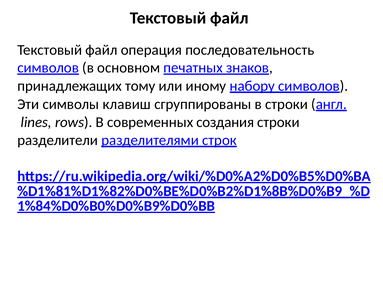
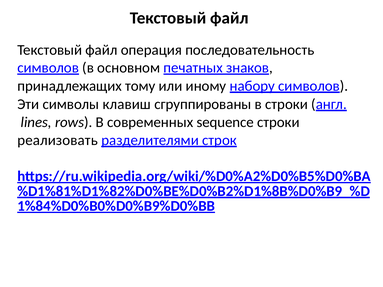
создания: создания -> sequence
разделители: разделители -> реализовать
